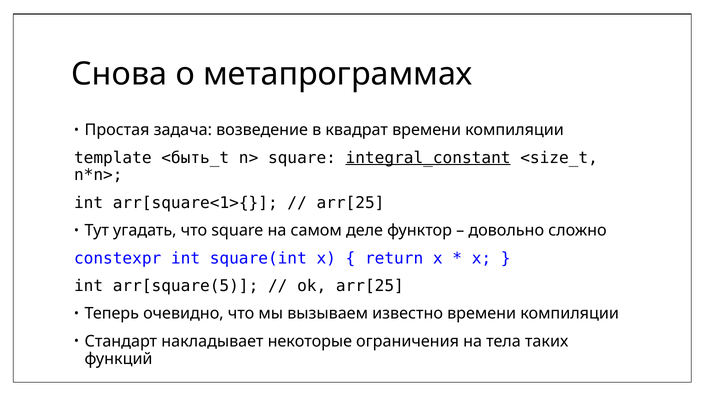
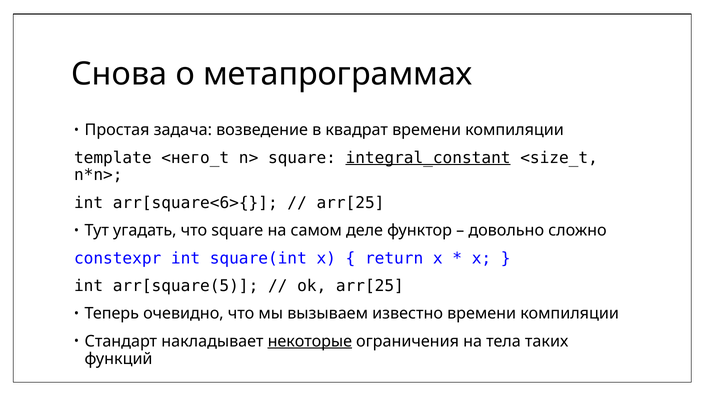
<быть_t: <быть_t -> <него_t
arr[square<1>{: arr[square<1>{ -> arr[square<6>{
некоторые underline: none -> present
